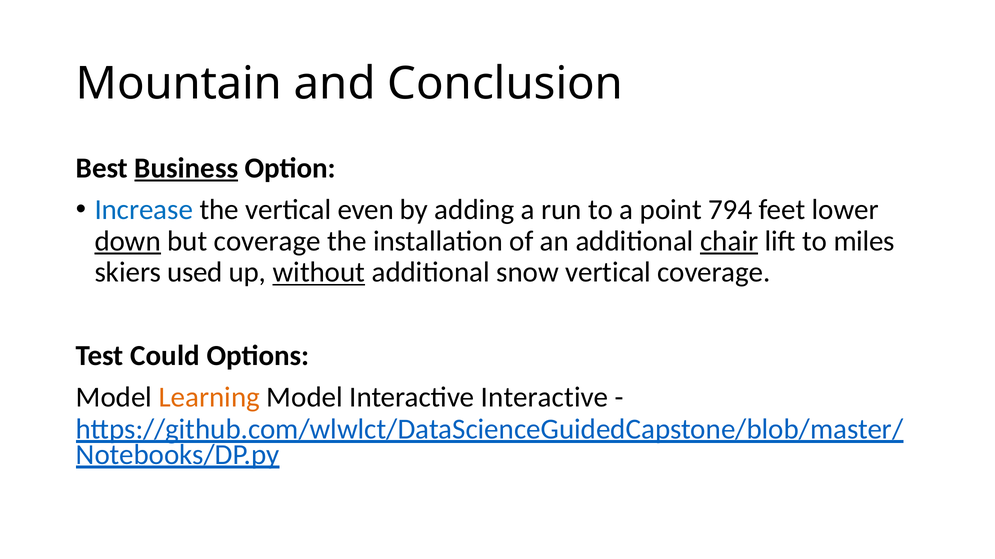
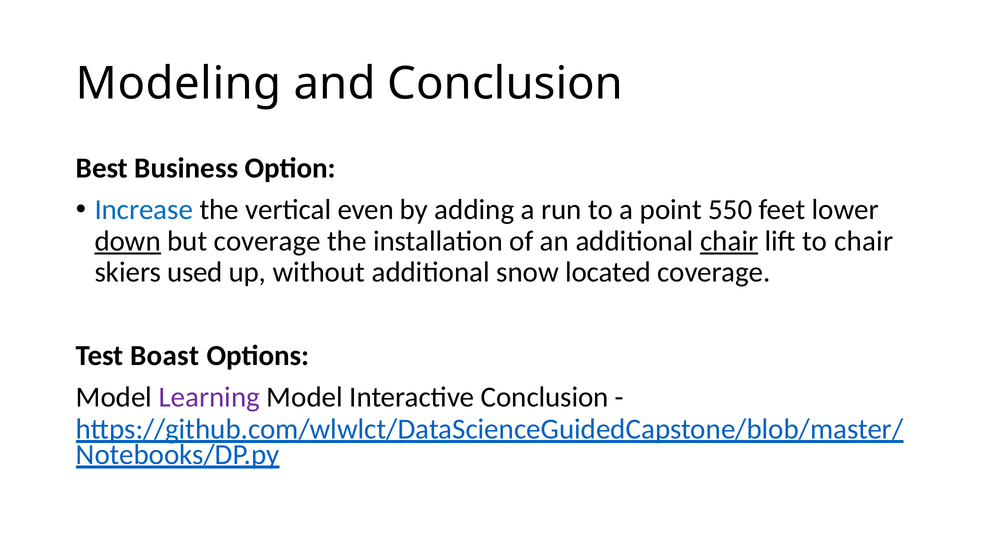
Mountain: Mountain -> Modeling
Business underline: present -> none
794: 794 -> 550
to miles: miles -> chair
without underline: present -> none
snow vertical: vertical -> located
Could: Could -> Boast
Learning colour: orange -> purple
Interactive Interactive: Interactive -> Conclusion
